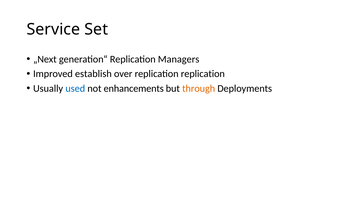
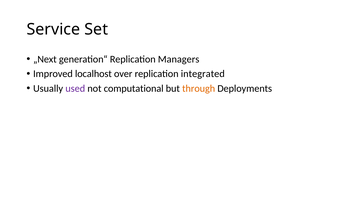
establish: establish -> localhost
replication replication: replication -> integrated
used colour: blue -> purple
enhancements: enhancements -> computational
